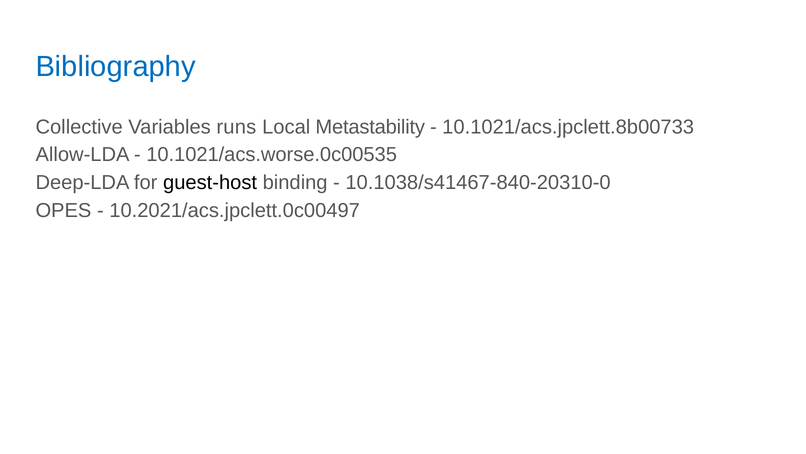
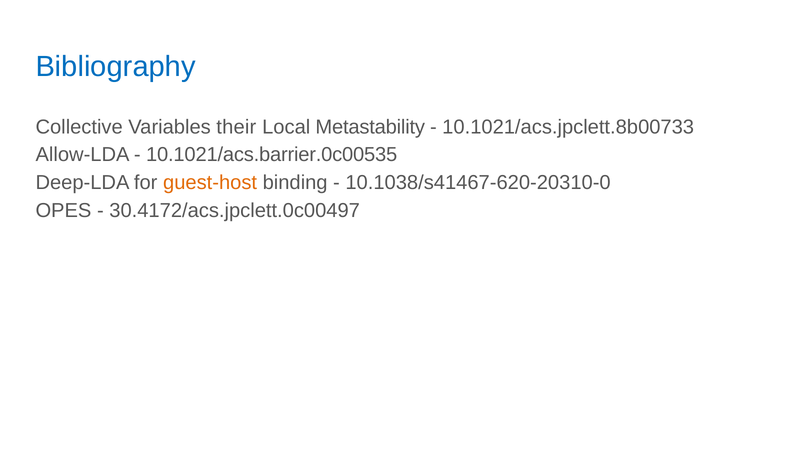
runs: runs -> their
10.1021/acs.worse.0c00535: 10.1021/acs.worse.0c00535 -> 10.1021/acs.barrier.0c00535
guest-host colour: black -> orange
10.1038/s41467-840-20310-0: 10.1038/s41467-840-20310-0 -> 10.1038/s41467-620-20310-0
10.2021/acs.jpclett.0c00497: 10.2021/acs.jpclett.0c00497 -> 30.4172/acs.jpclett.0c00497
